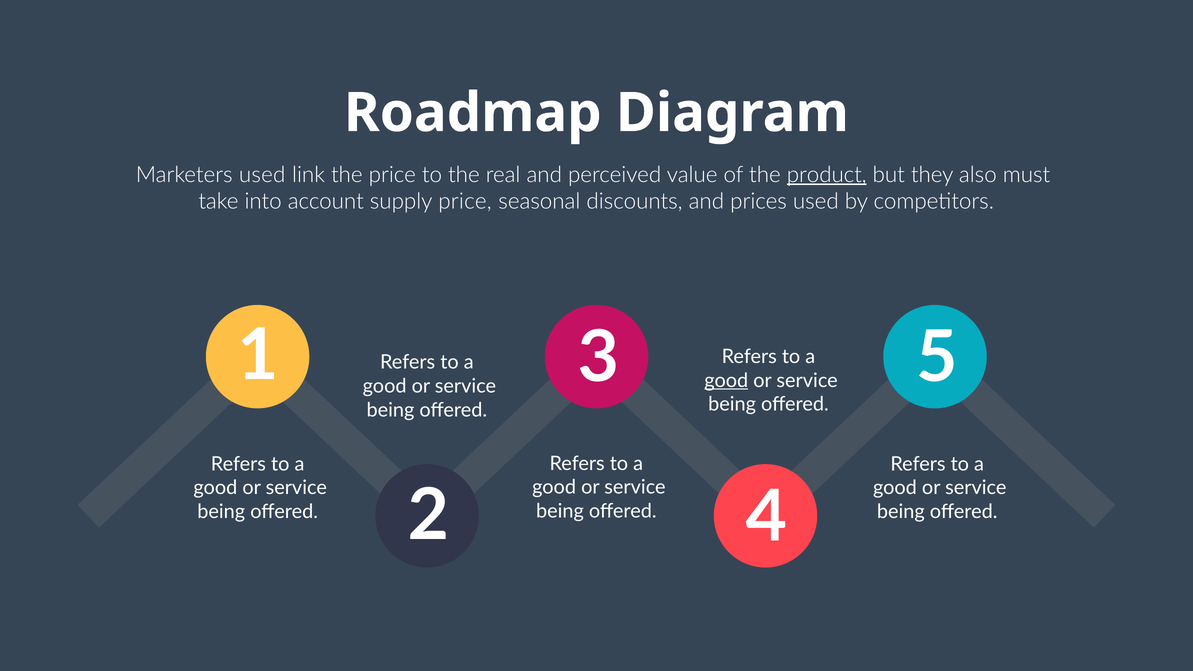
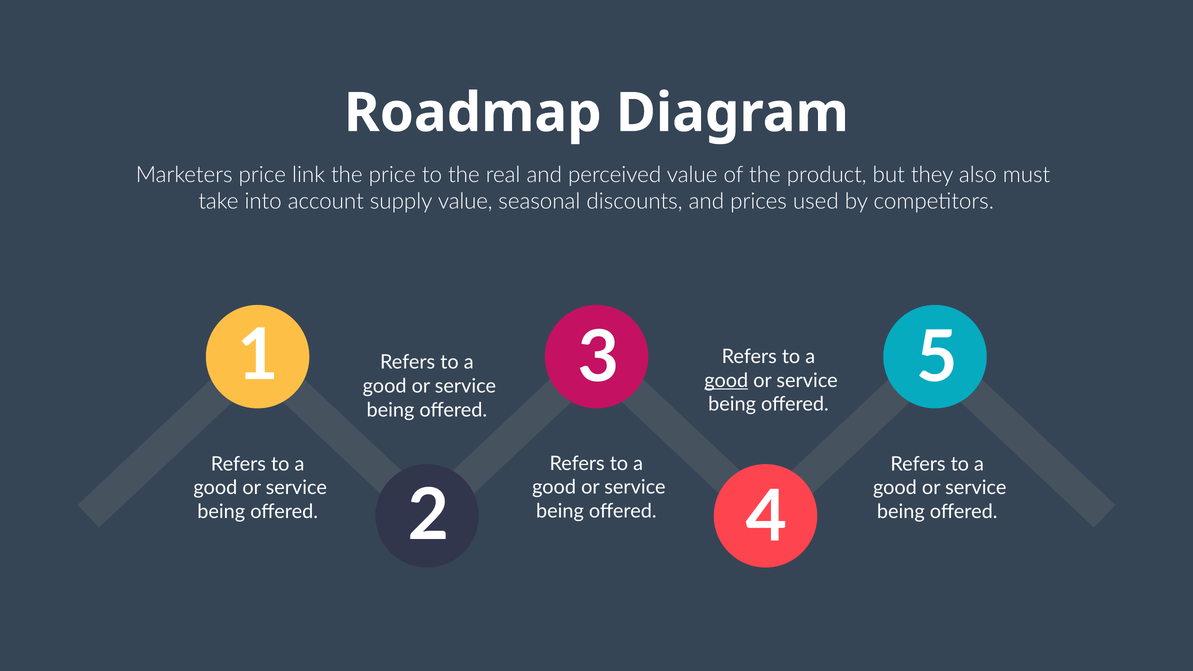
Marketers used: used -> price
product underline: present -> none
supply price: price -> value
